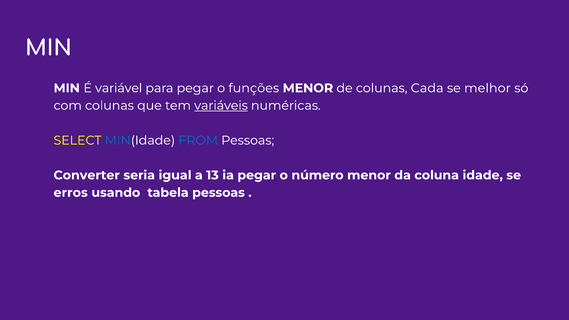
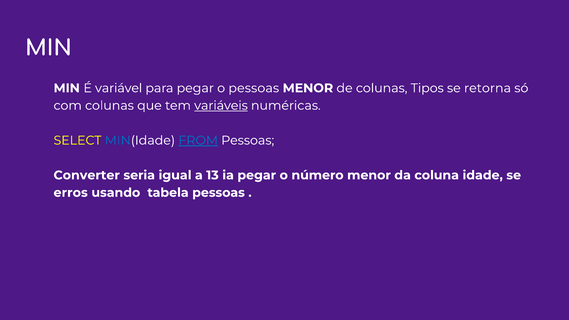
o funções: funções -> pessoas
Cada: Cada -> Tipos
melhor: melhor -> retorna
FROM underline: none -> present
